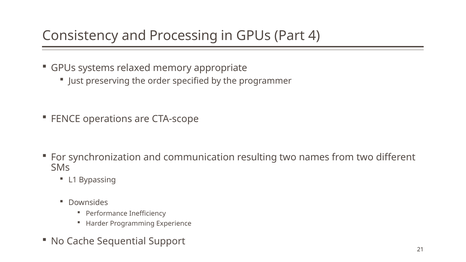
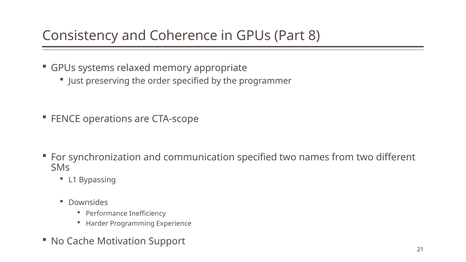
Processing: Processing -> Coherence
4: 4 -> 8
communication resulting: resulting -> specified
Sequential: Sequential -> Motivation
